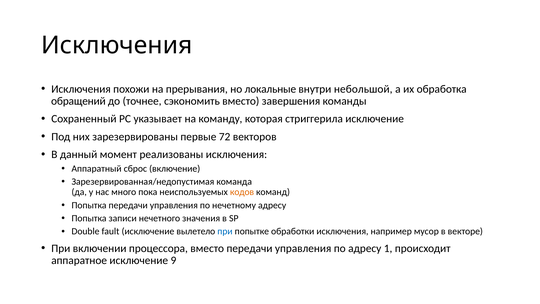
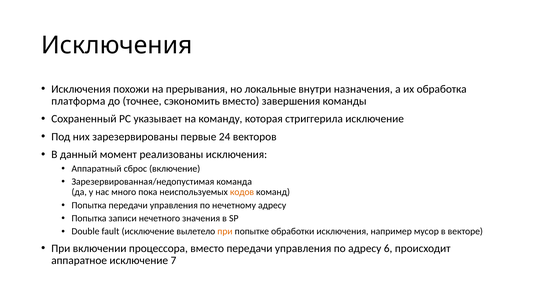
небольшой: небольшой -> назначения
обращений: обращений -> платформа
72: 72 -> 24
при at (225, 231) colour: blue -> orange
1: 1 -> 6
9: 9 -> 7
